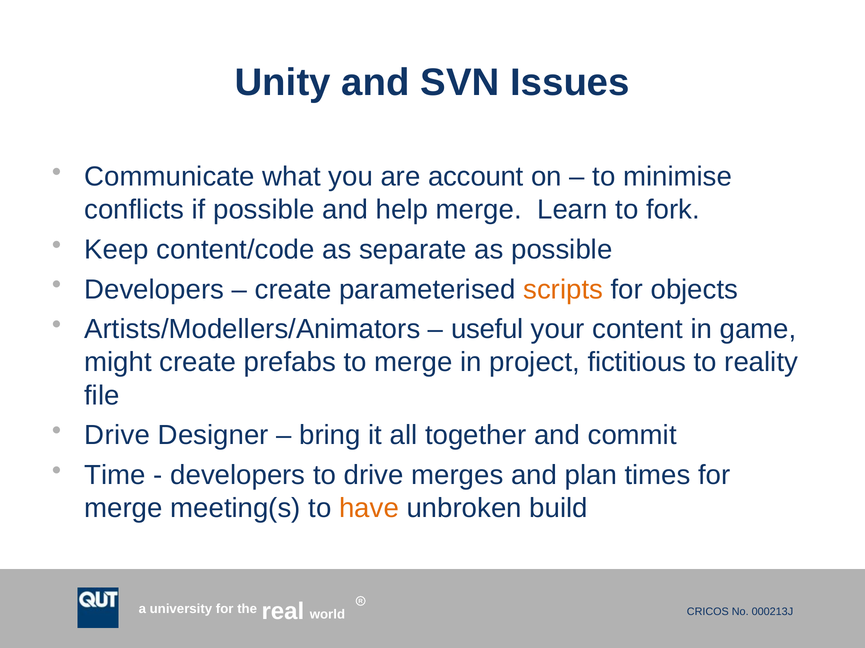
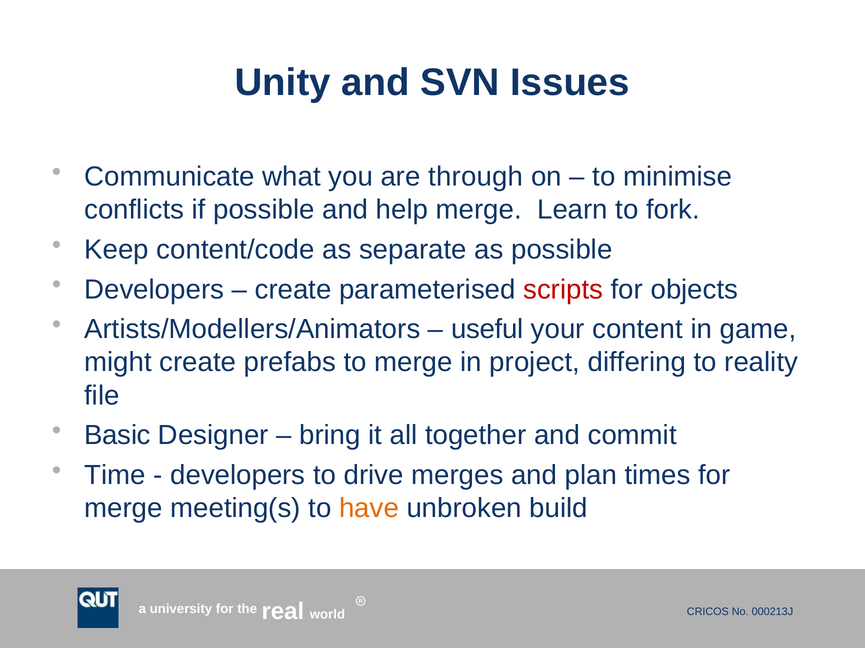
account: account -> through
scripts colour: orange -> red
fictitious: fictitious -> differing
Drive at (117, 436): Drive -> Basic
